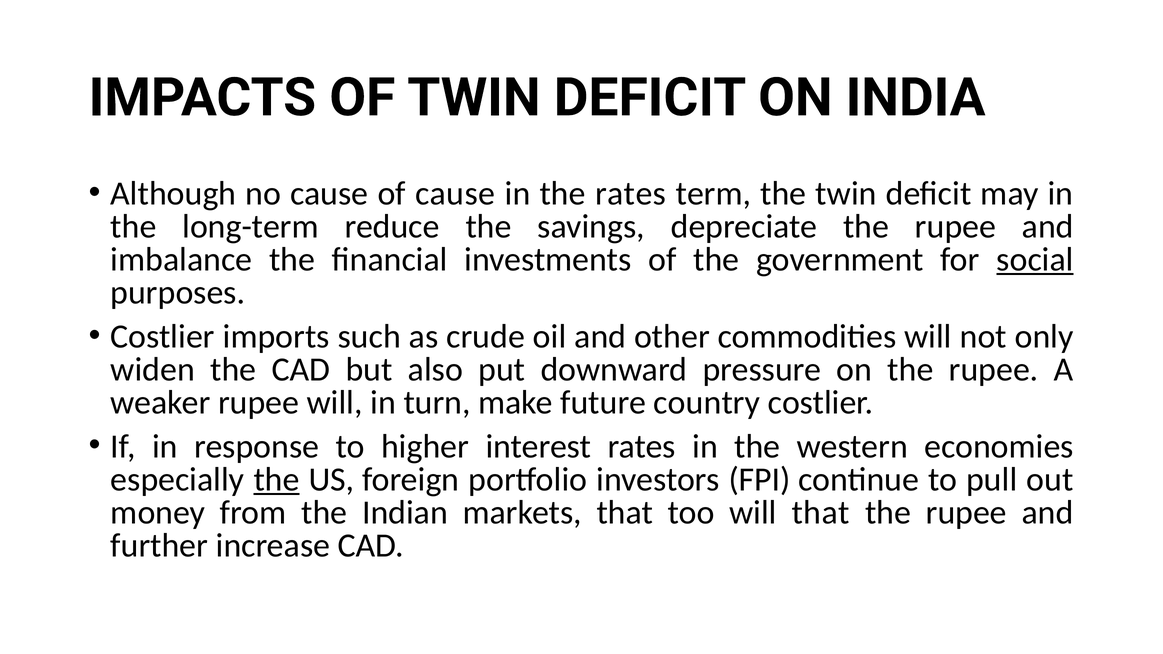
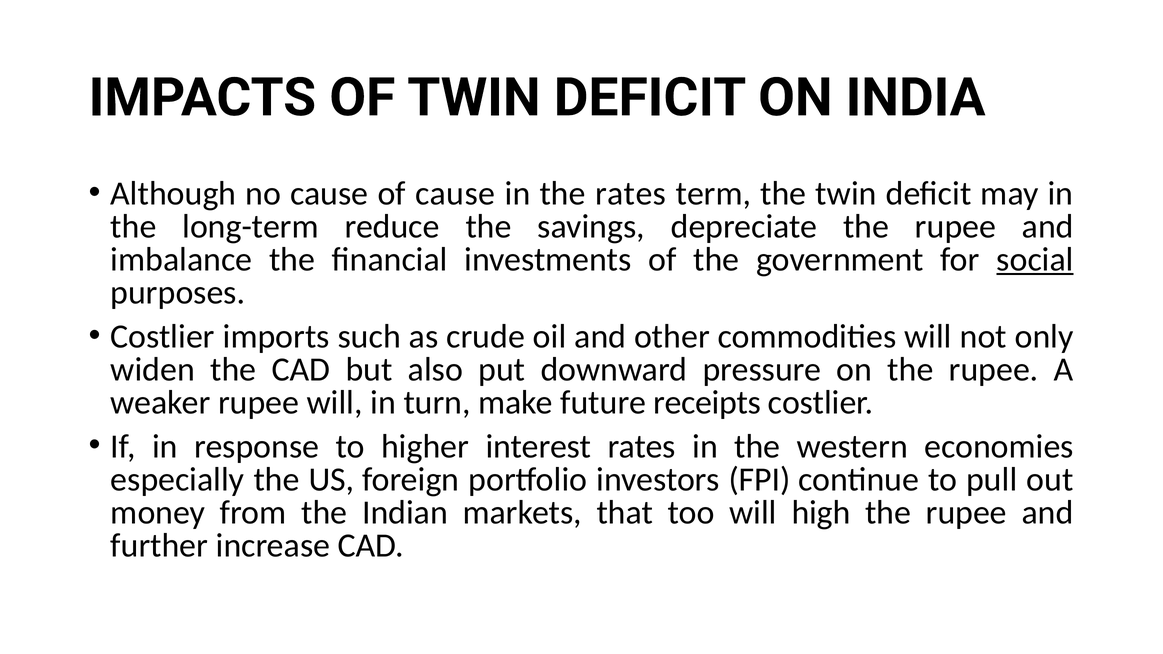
country: country -> receipts
the at (277, 479) underline: present -> none
will that: that -> high
